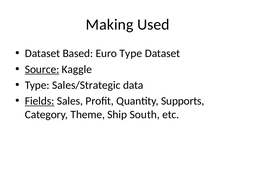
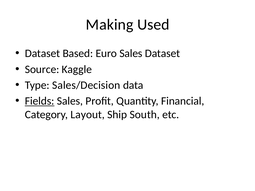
Euro Type: Type -> Sales
Source underline: present -> none
Sales/Strategic: Sales/Strategic -> Sales/Decision
Supports: Supports -> Financial
Theme: Theme -> Layout
